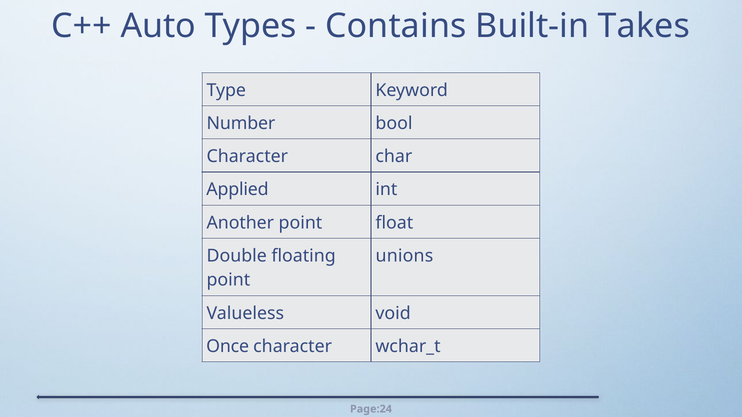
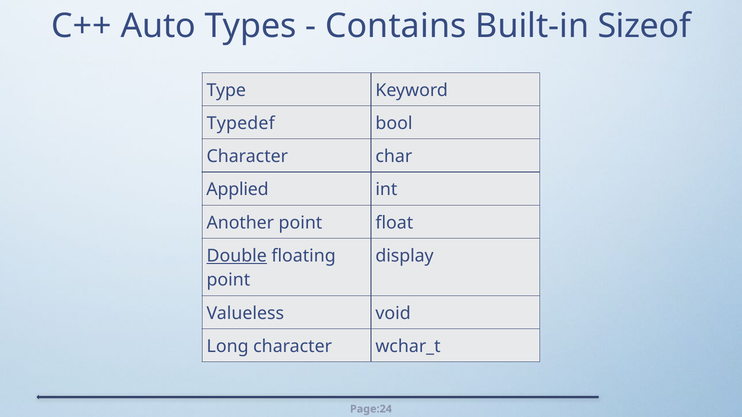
Takes: Takes -> Sizeof
Number: Number -> Typedef
Double underline: none -> present
unions: unions -> display
Once: Once -> Long
